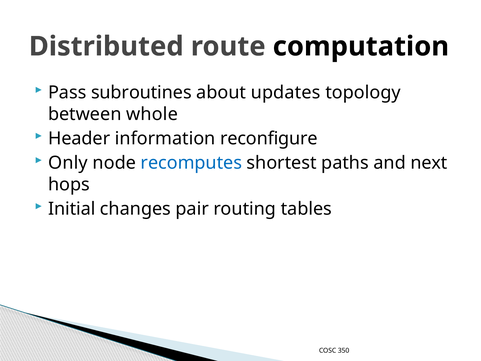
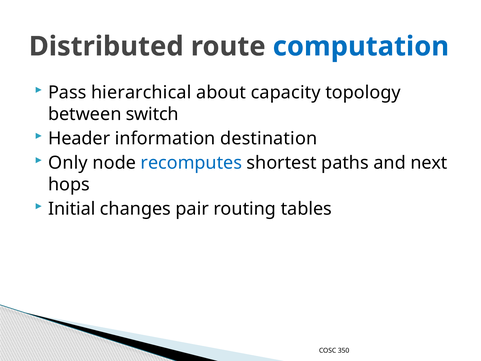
computation colour: black -> blue
subroutines: subroutines -> hierarchical
updates: updates -> capacity
whole: whole -> switch
reconfigure: reconfigure -> destination
